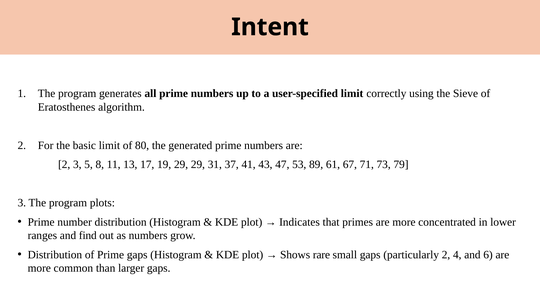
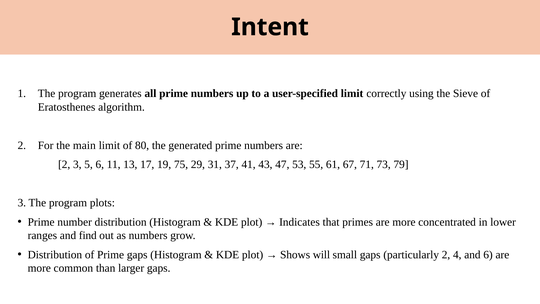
basic: basic -> main
5 8: 8 -> 6
19 29: 29 -> 75
89: 89 -> 55
rare: rare -> will
